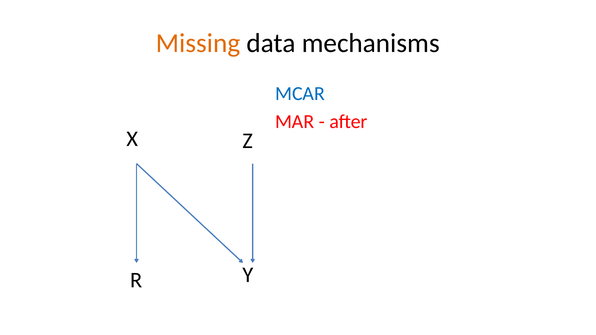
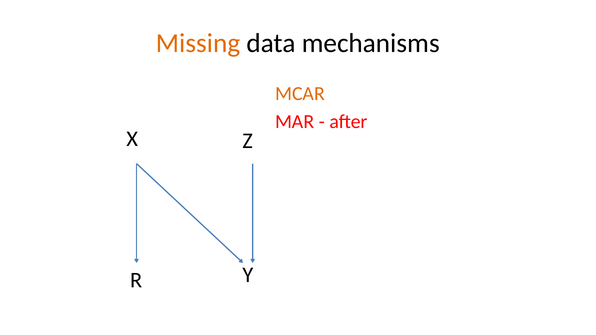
MCAR colour: blue -> orange
